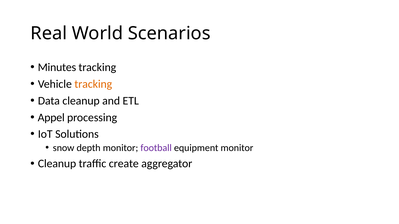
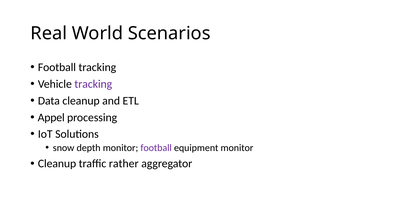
Minutes at (57, 67): Minutes -> Football
tracking at (93, 84) colour: orange -> purple
create: create -> rather
